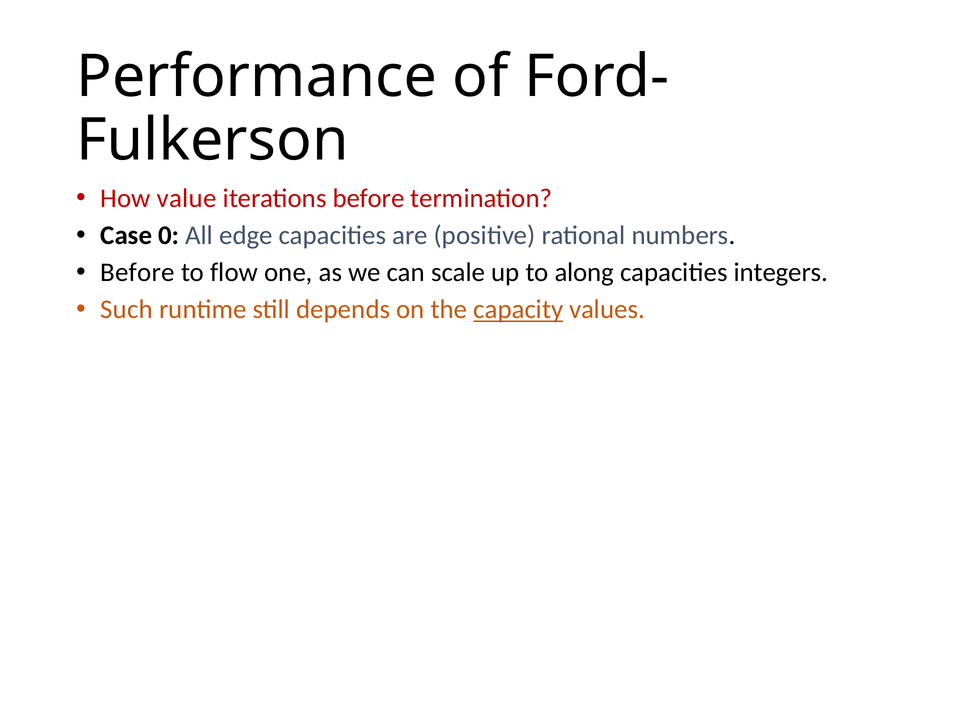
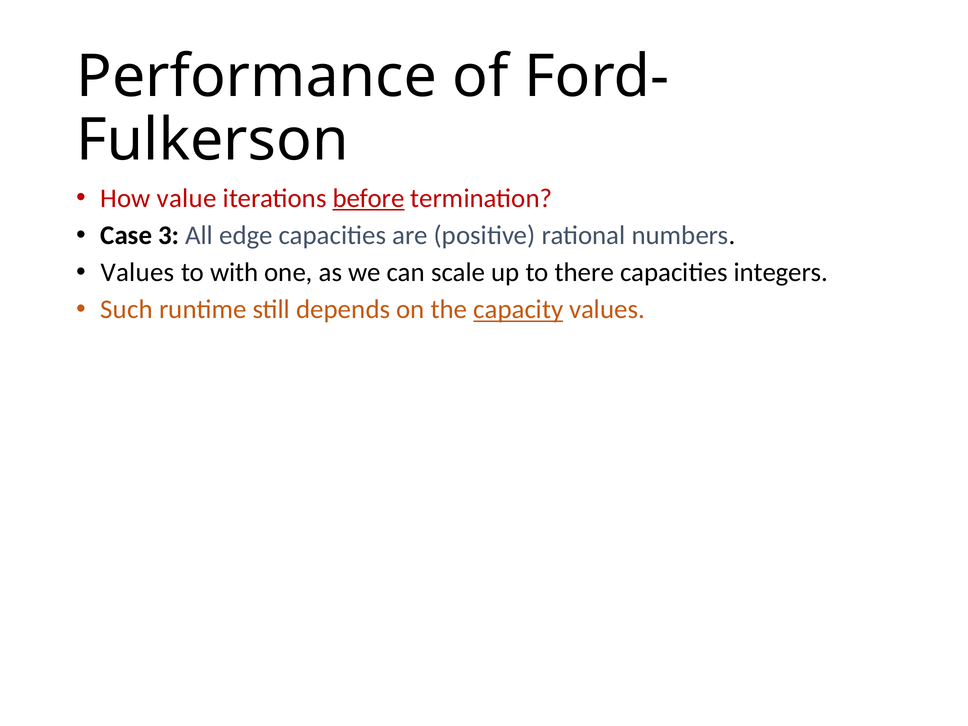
before at (369, 198) underline: none -> present
0: 0 -> 3
Before at (138, 272): Before -> Values
flow: flow -> with
along: along -> there
